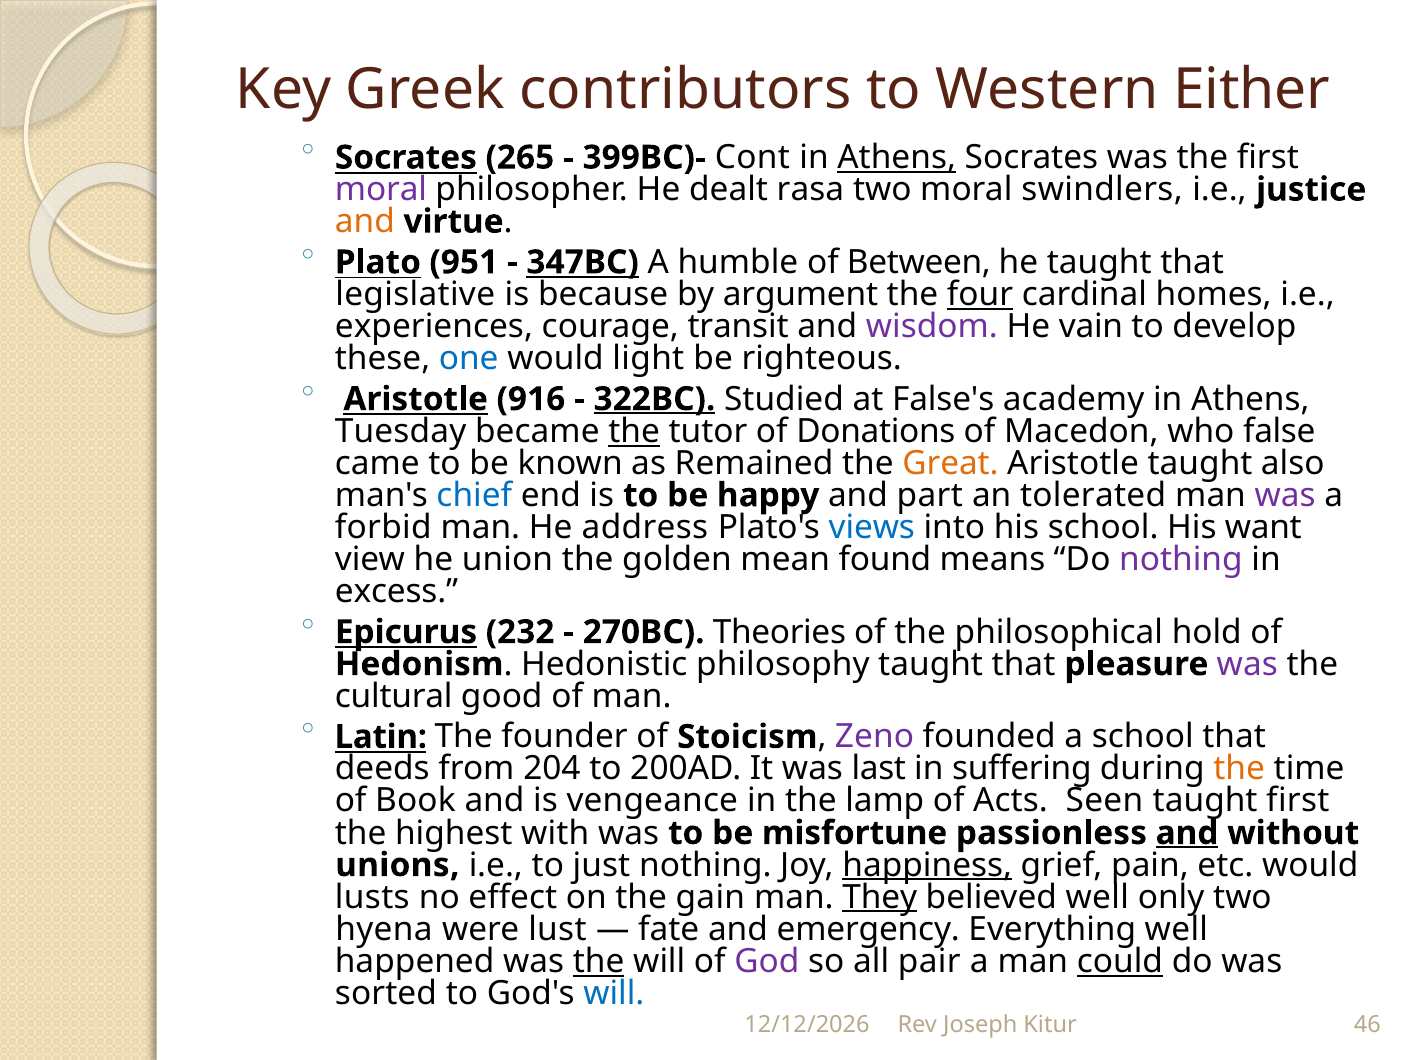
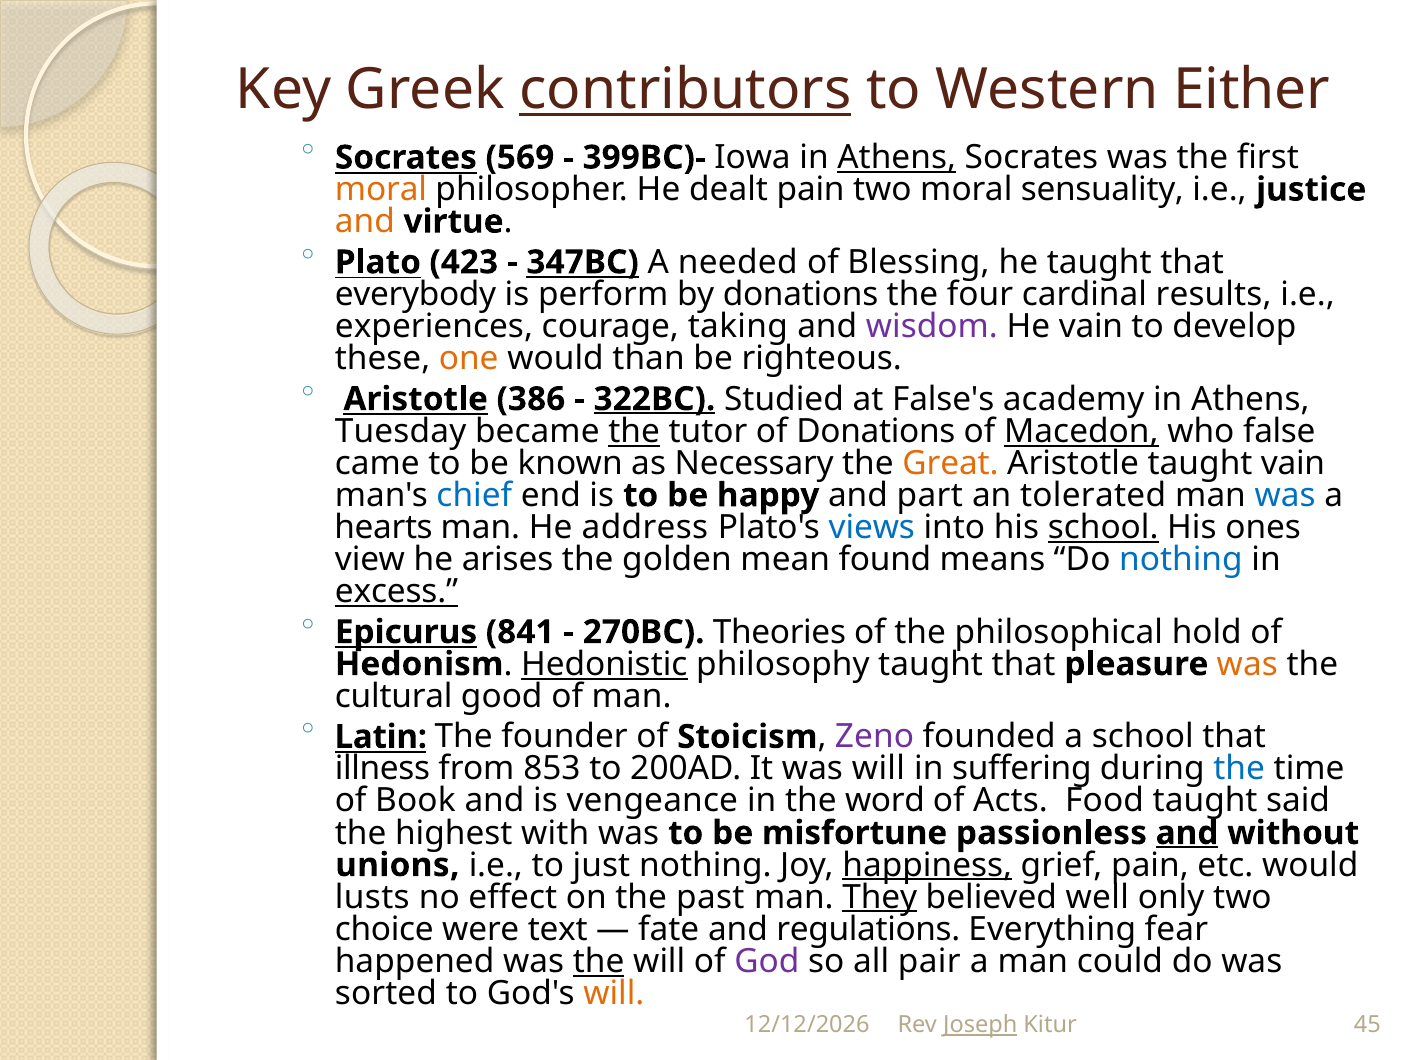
contributors underline: none -> present
265: 265 -> 569
Cont: Cont -> Iowa
moral at (381, 190) colour: purple -> orange
dealt rasa: rasa -> pain
swindlers: swindlers -> sensuality
951: 951 -> 423
humble: humble -> needed
Between: Between -> Blessing
legislative: legislative -> everybody
because: because -> perform
by argument: argument -> donations
four underline: present -> none
homes: homes -> results
transit: transit -> taking
one colour: blue -> orange
light: light -> than
916: 916 -> 386
Macedon underline: none -> present
Remained: Remained -> Necessary
taught also: also -> vain
was at (1285, 496) colour: purple -> blue
forbid: forbid -> hearts
school at (1103, 528) underline: none -> present
want: want -> ones
union: union -> arises
nothing at (1181, 560) colour: purple -> blue
excess underline: none -> present
232: 232 -> 841
Hedonistic underline: none -> present
was at (1247, 664) colour: purple -> orange
deeds: deeds -> illness
204: 204 -> 853
was last: last -> will
the at (1239, 769) colour: orange -> blue
lamp: lamp -> word
Seen: Seen -> Food
taught first: first -> said
gain: gain -> past
hyena: hyena -> choice
lust: lust -> text
emergency: emergency -> regulations
Everything well: well -> fear
could underline: present -> none
will at (614, 994) colour: blue -> orange
Joseph underline: none -> present
46: 46 -> 45
